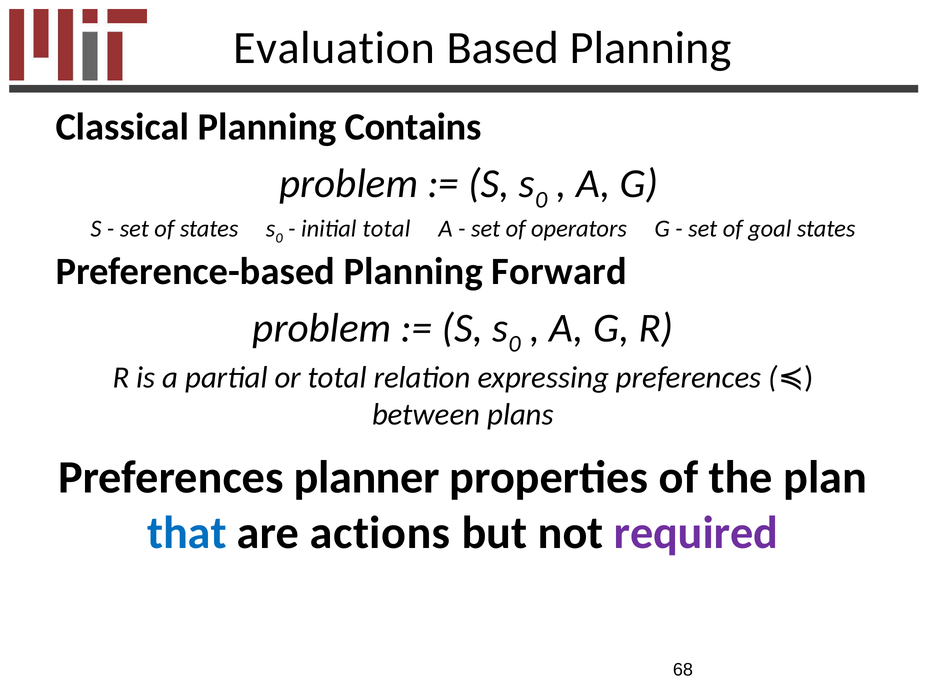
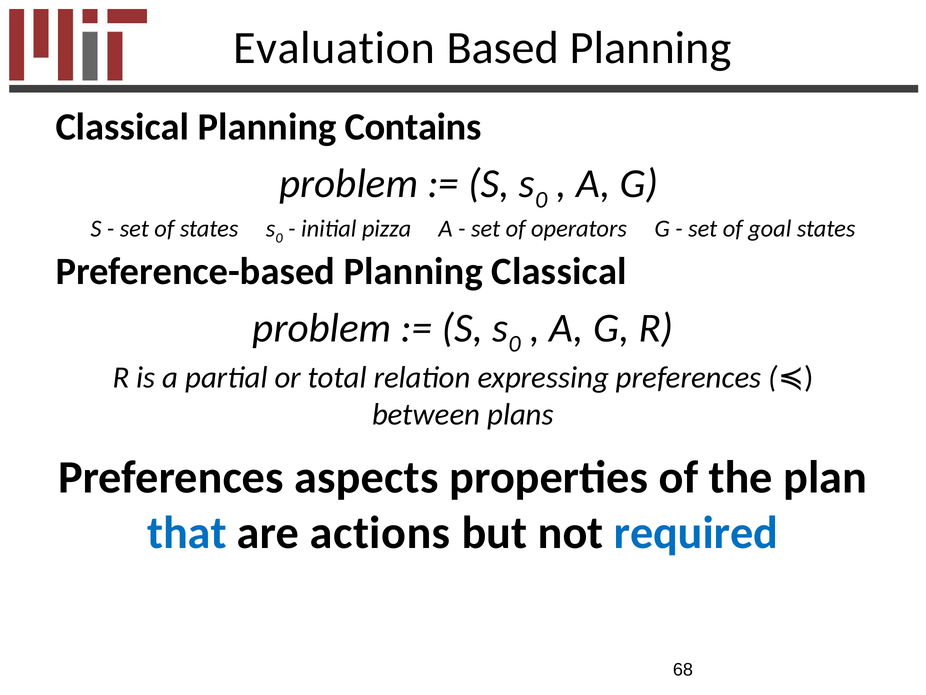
initial total: total -> pizza
Preference-based Planning Forward: Forward -> Classical
planner: planner -> aspects
required colour: purple -> blue
